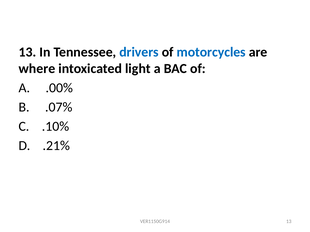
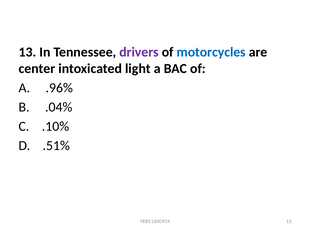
drivers colour: blue -> purple
where: where -> center
.00%: .00% -> .96%
.07%: .07% -> .04%
.21%: .21% -> .51%
